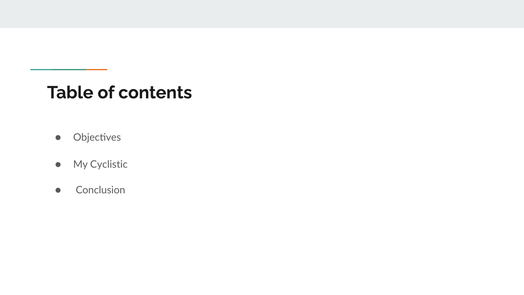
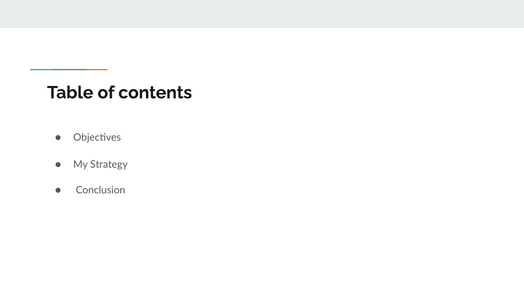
Cyclistic: Cyclistic -> Strategy
